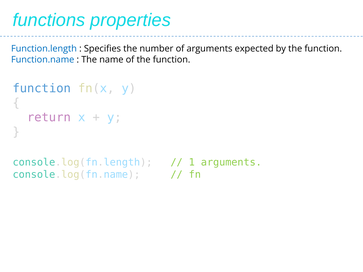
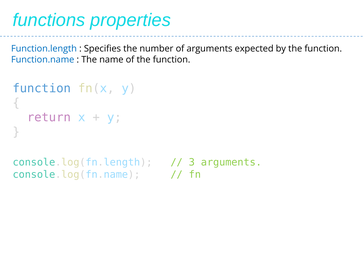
1: 1 -> 3
